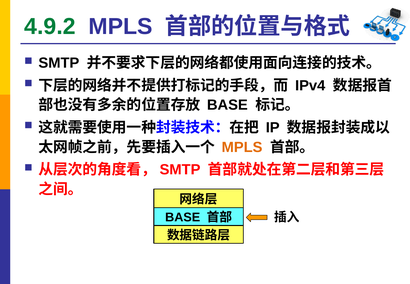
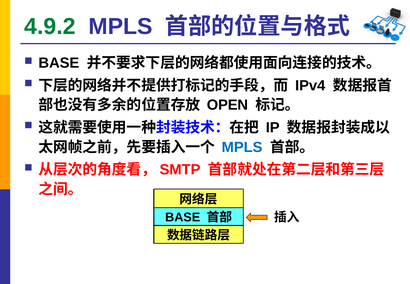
SMTP at (59, 63): SMTP -> BASE
BASE at (227, 105): BASE -> OPEN
MPLS at (242, 147) colour: orange -> blue
